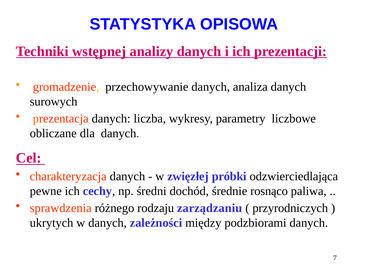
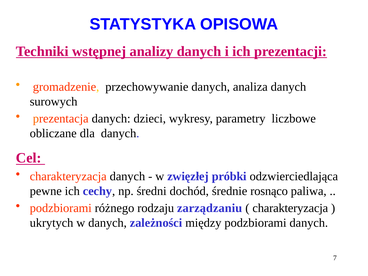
liczba: liczba -> dzieci
sprawdzenia at (61, 208): sprawdzenia -> podzbiorami
przyrodniczych at (290, 208): przyrodniczych -> charakteryzacja
